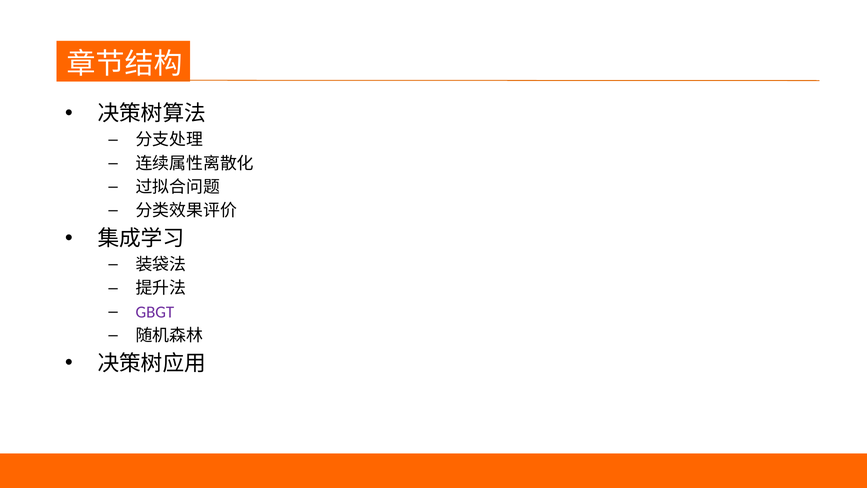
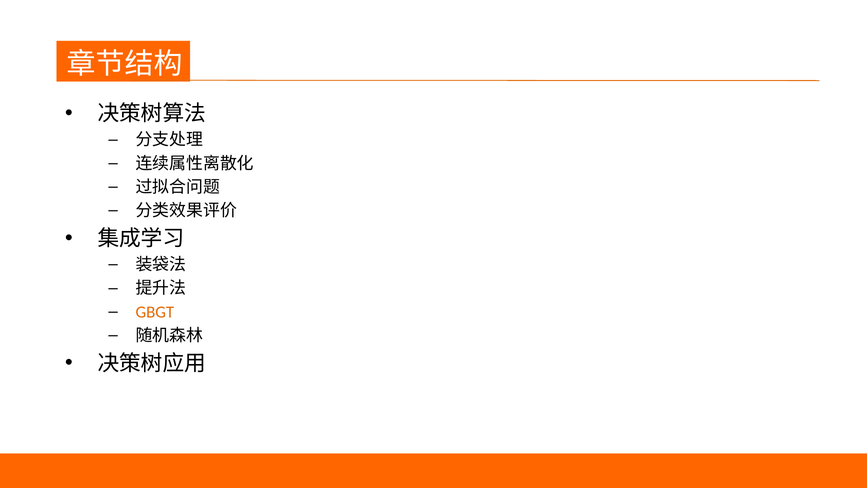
GBGT colour: purple -> orange
